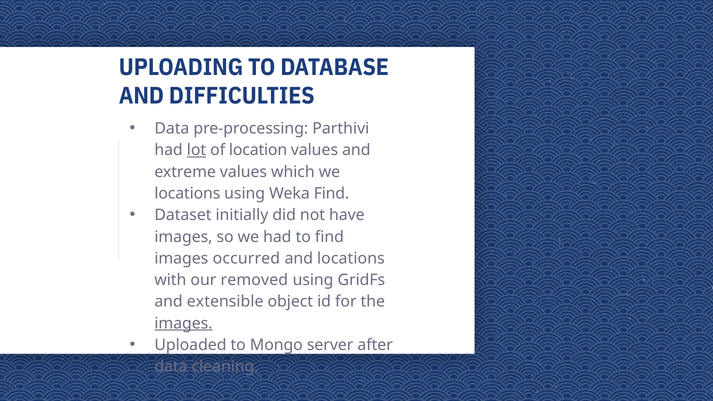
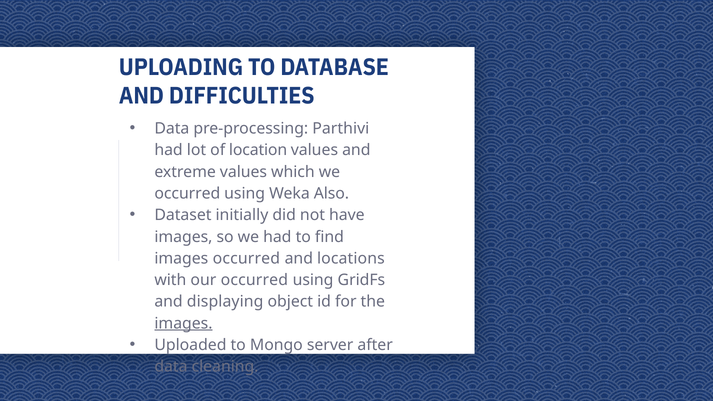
lot underline: present -> none
locations at (187, 194): locations -> occurred
Weka Find: Find -> Also
our removed: removed -> occurred
extensible: extensible -> displaying
